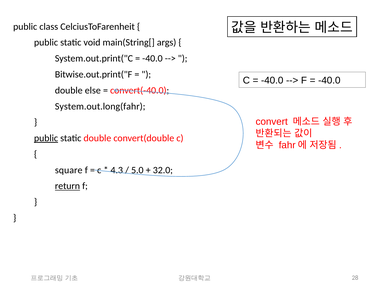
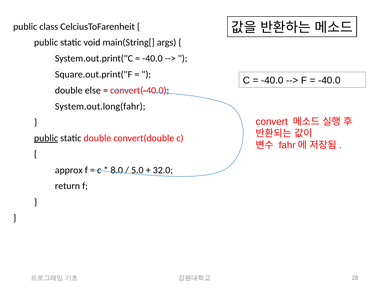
Bitwise.out.print("F: Bitwise.out.print("F -> Square.out.print("F
square: square -> approx
4.3: 4.3 -> 8.0
return underline: present -> none
